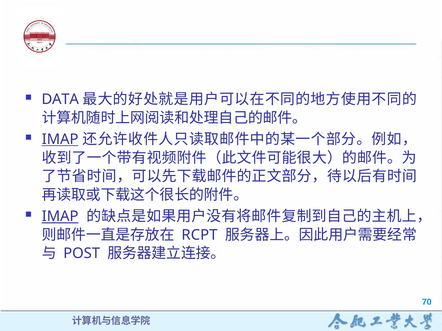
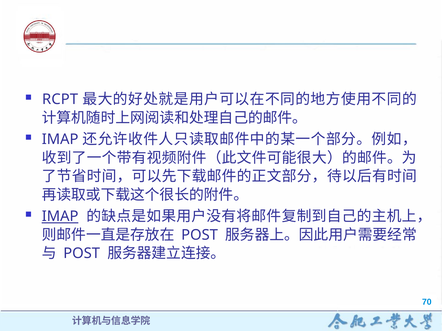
DATA: DATA -> RCPT
IMAP at (60, 140) underline: present -> none
RCPT at (199, 235): RCPT -> POST
